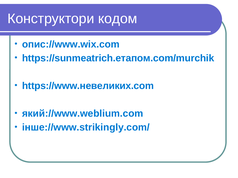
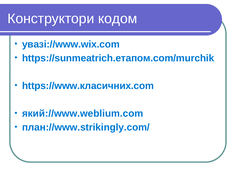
опис://www.wix.com: опис://www.wix.com -> увазі://www.wix.com
https://www.невеликих.com: https://www.невеликих.com -> https://www.класичних.com
інше://www.strikingly.com/: інше://www.strikingly.com/ -> план://www.strikingly.com/
